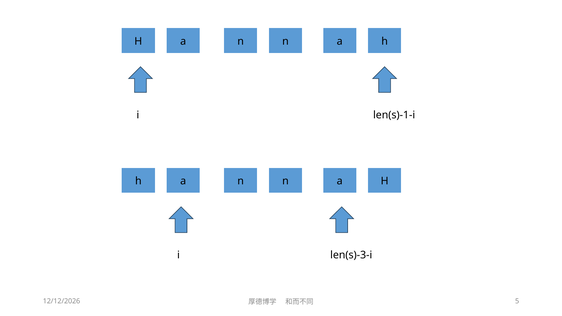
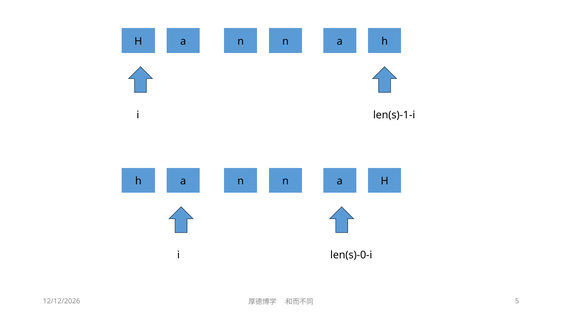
len(s)-3-i: len(s)-3-i -> len(s)-0-i
